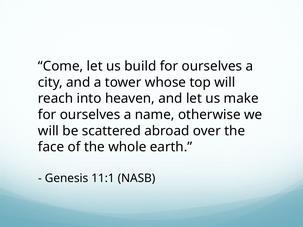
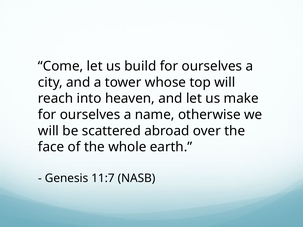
11:1: 11:1 -> 11:7
